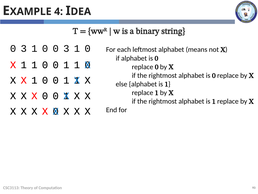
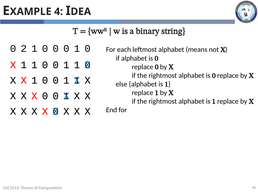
3 at (24, 48): 3 -> 2
0 0 3: 3 -> 0
